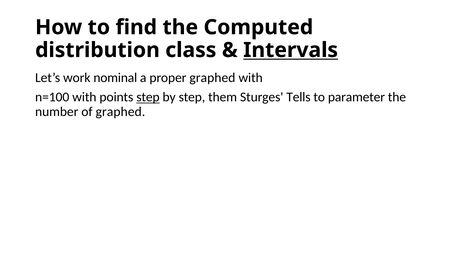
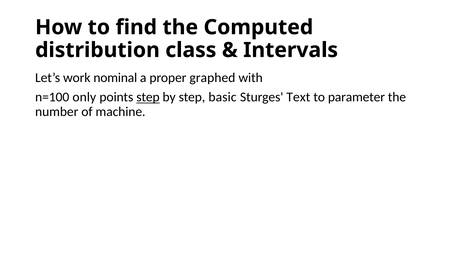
Intervals underline: present -> none
n=100 with: with -> only
them: them -> basic
Tells: Tells -> Text
of graphed: graphed -> machine
